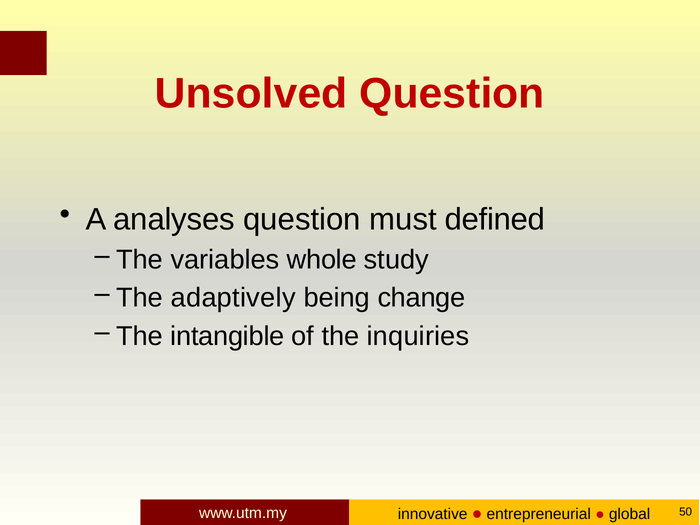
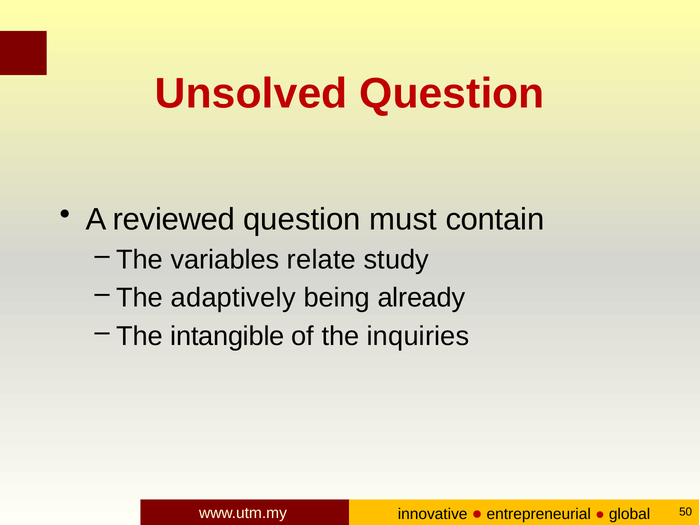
analyses: analyses -> reviewed
defined: defined -> contain
whole: whole -> relate
change: change -> already
